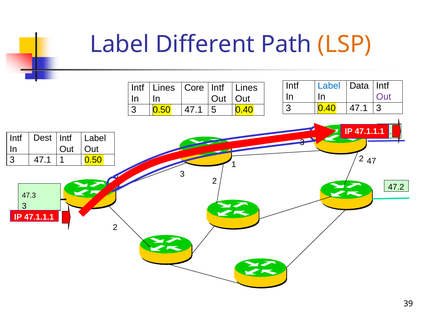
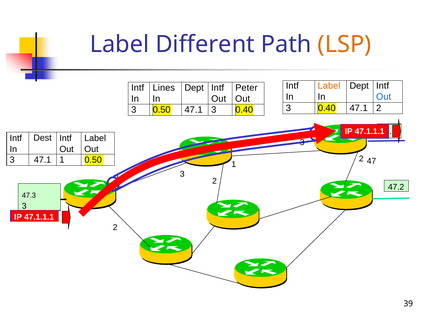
Label at (329, 86) colour: blue -> orange
Data at (359, 86): Data -> Dept
Lines at (246, 88): Lines -> Peter
Core at (194, 88): Core -> Dept
Out at (384, 97) colour: purple -> blue
47.1 3: 3 -> 2
47.1 5: 5 -> 3
